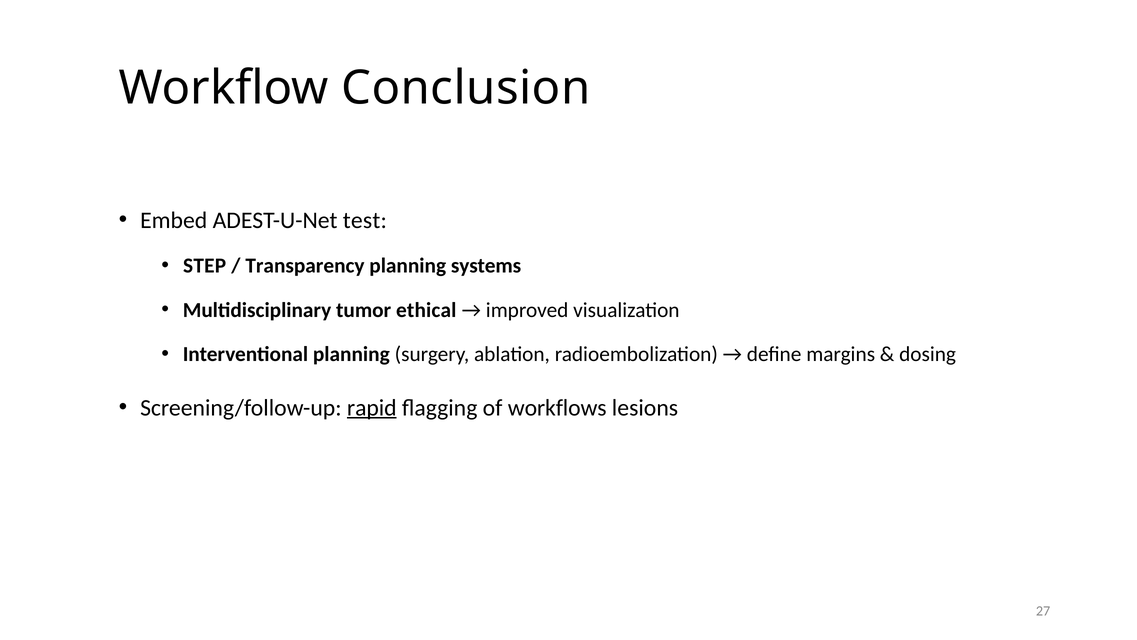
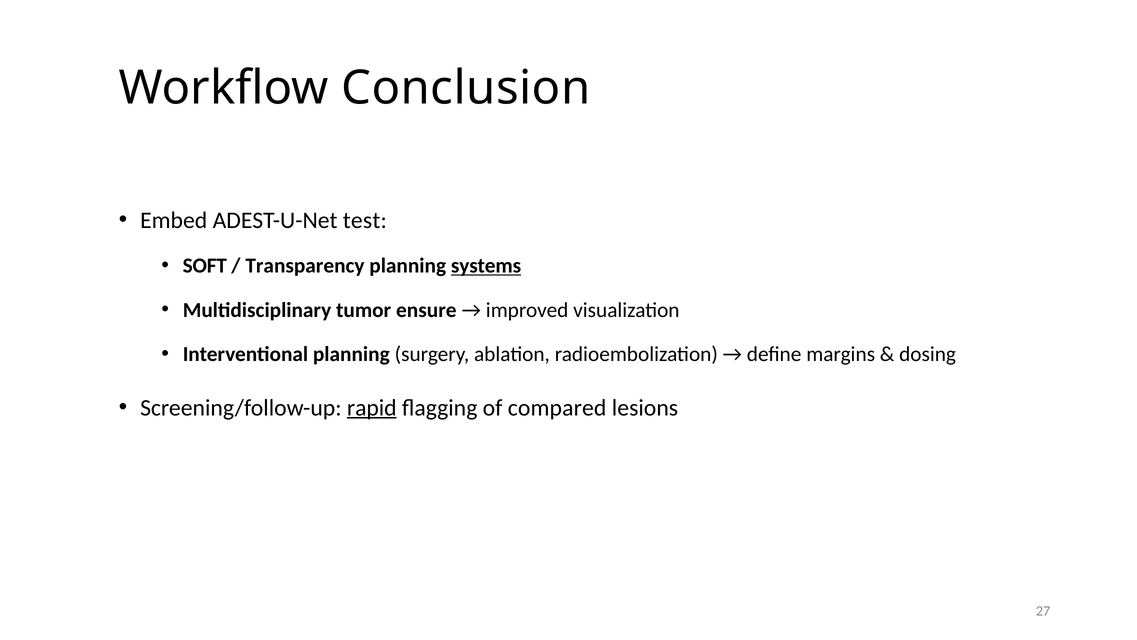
STEP: STEP -> SOFT
systems underline: none -> present
ethical: ethical -> ensure
workflows: workflows -> compared
